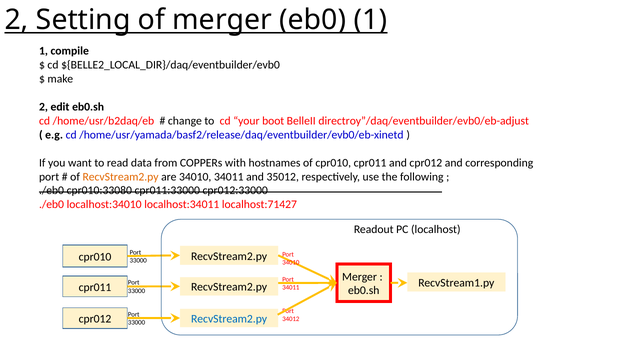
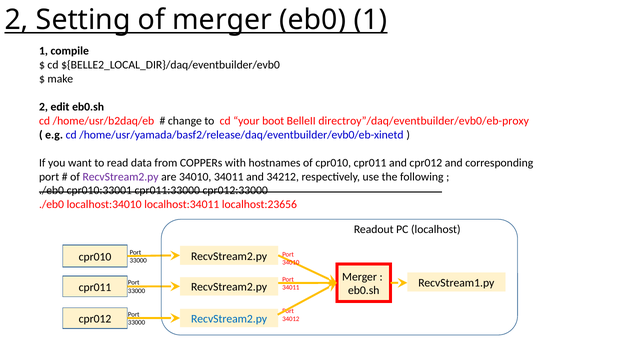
directroy”/daq/eventbuilder/evb0/eb-adjust: directroy”/daq/eventbuilder/evb0/eb-adjust -> directroy”/daq/eventbuilder/evb0/eb-proxy
RecvStream2.py at (121, 177) colour: orange -> purple
35012: 35012 -> 34212
cpr010:33080: cpr010:33080 -> cpr010:33001
localhost:71427: localhost:71427 -> localhost:23656
